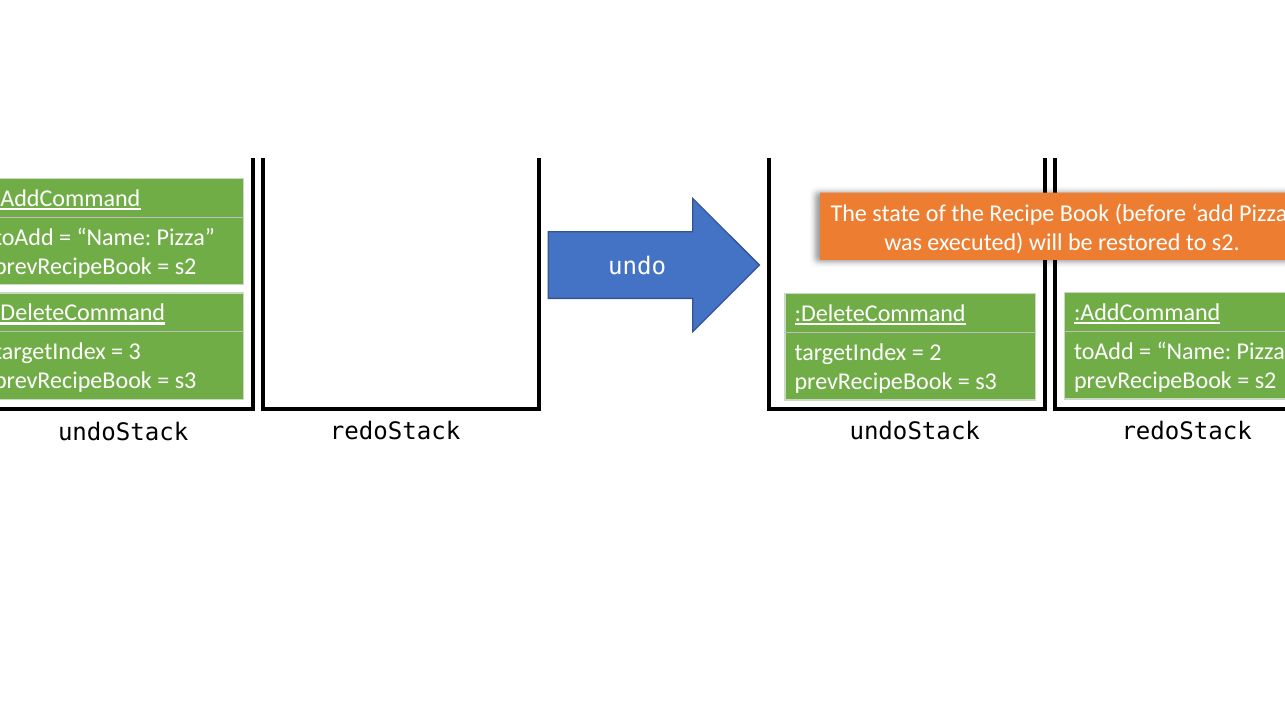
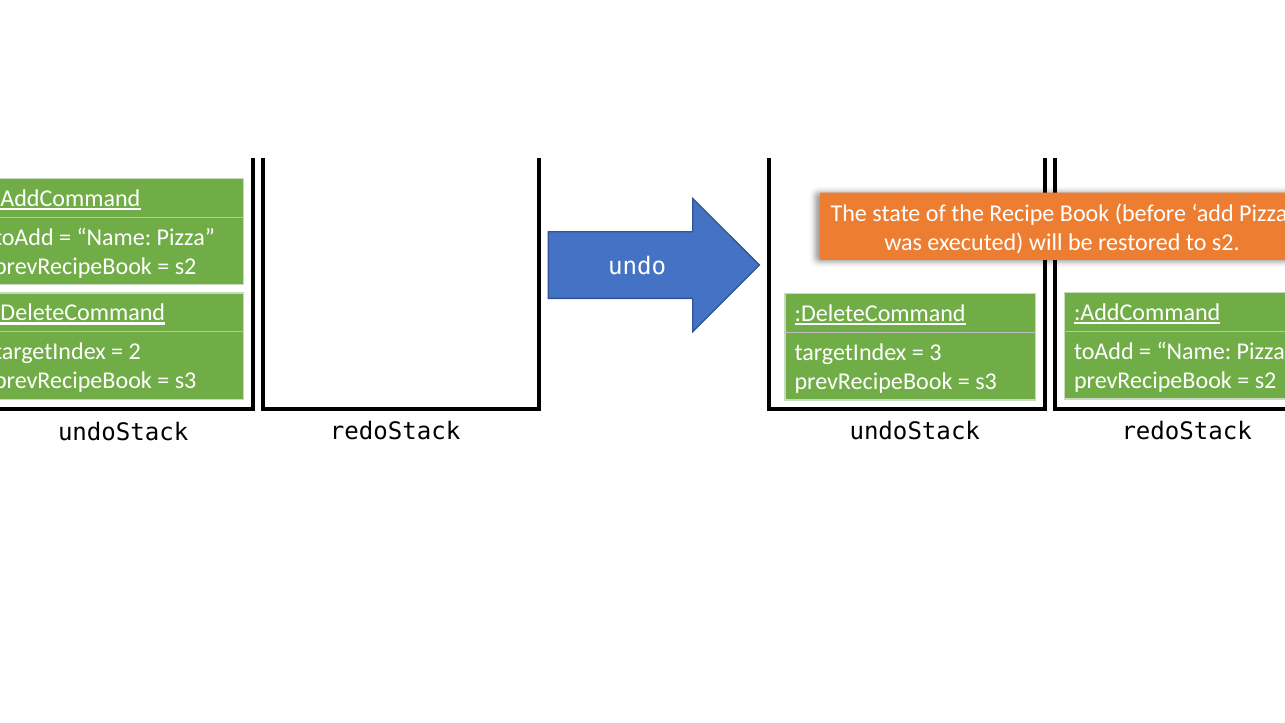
3: 3 -> 2
2: 2 -> 3
